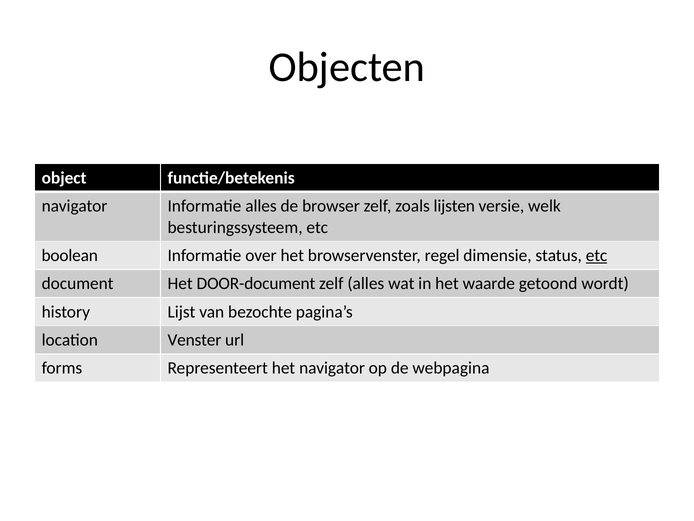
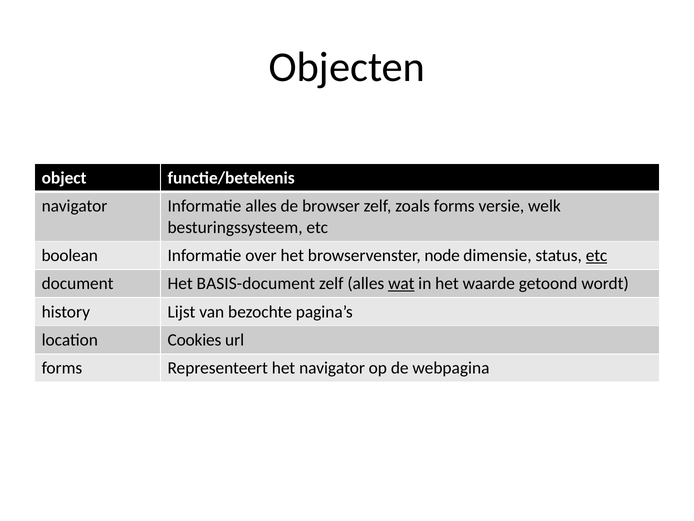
zoals lijsten: lijsten -> forms
regel: regel -> node
DOOR-document: DOOR-document -> BASIS-document
wat underline: none -> present
Venster: Venster -> Cookies
